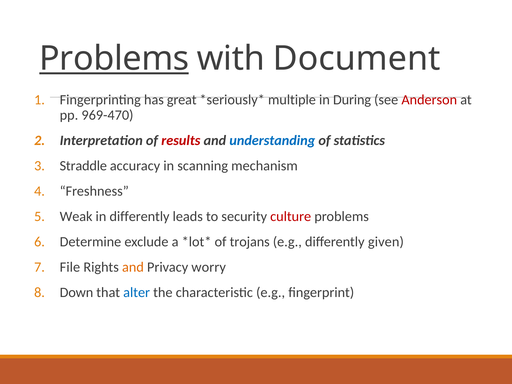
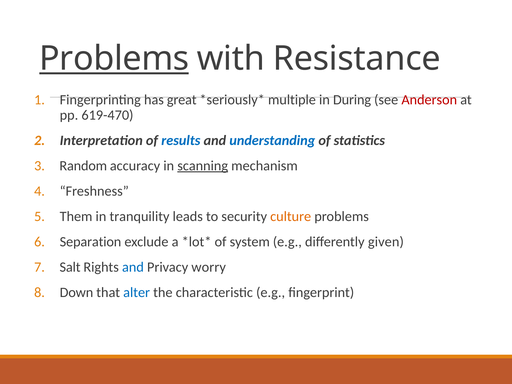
Document: Document -> Resistance
969-470: 969-470 -> 619-470
results colour: red -> blue
Straddle: Straddle -> Random
scanning underline: none -> present
Weak: Weak -> Them
in differently: differently -> tranquility
culture colour: red -> orange
Determine: Determine -> Separation
trojans: trojans -> system
File: File -> Salt
and at (133, 267) colour: orange -> blue
